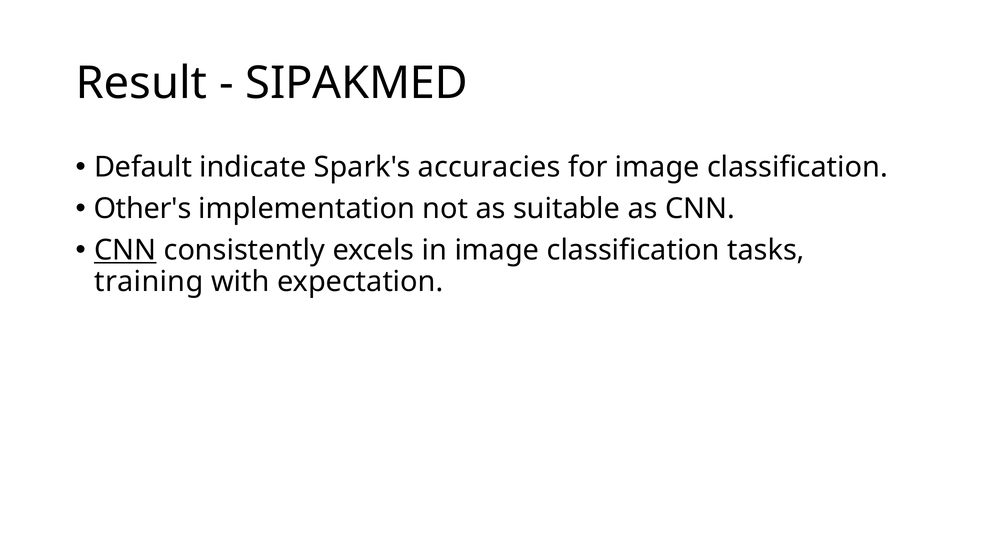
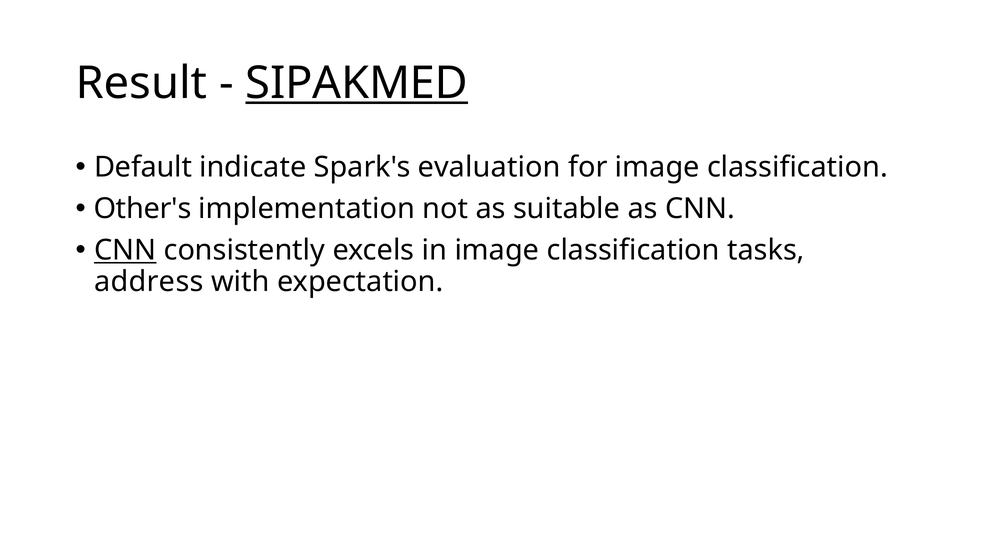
SIPAKMED underline: none -> present
accuracies: accuracies -> evaluation
training: training -> address
